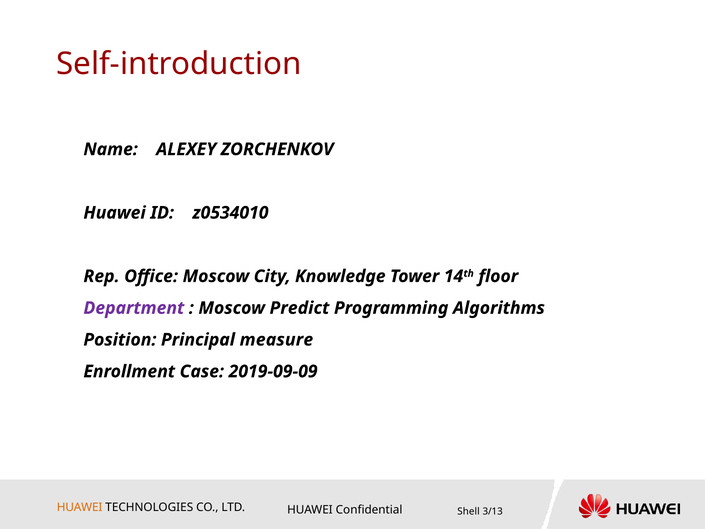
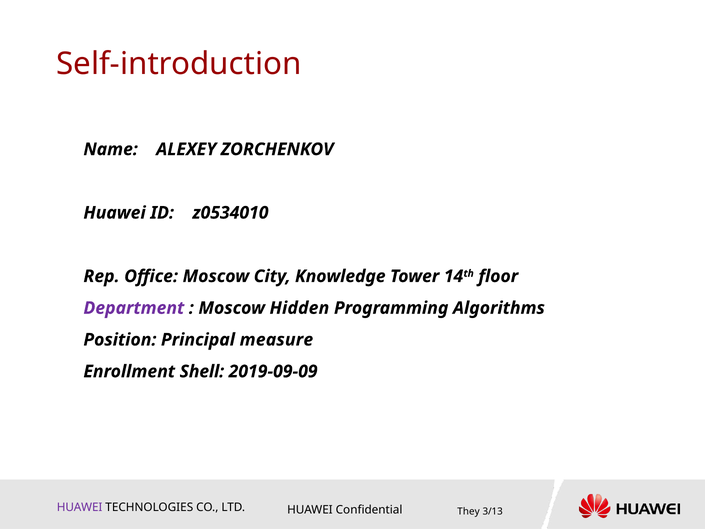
Predict: Predict -> Hidden
Case: Case -> Shell
HUAWEI at (80, 507) colour: orange -> purple
Shell: Shell -> They
